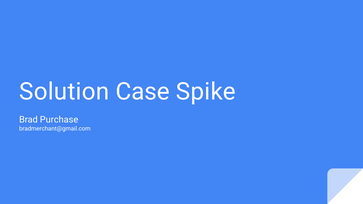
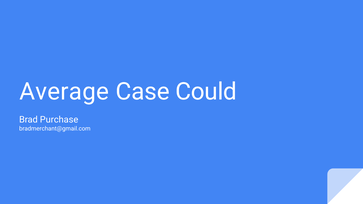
Solution: Solution -> Average
Spike: Spike -> Could
